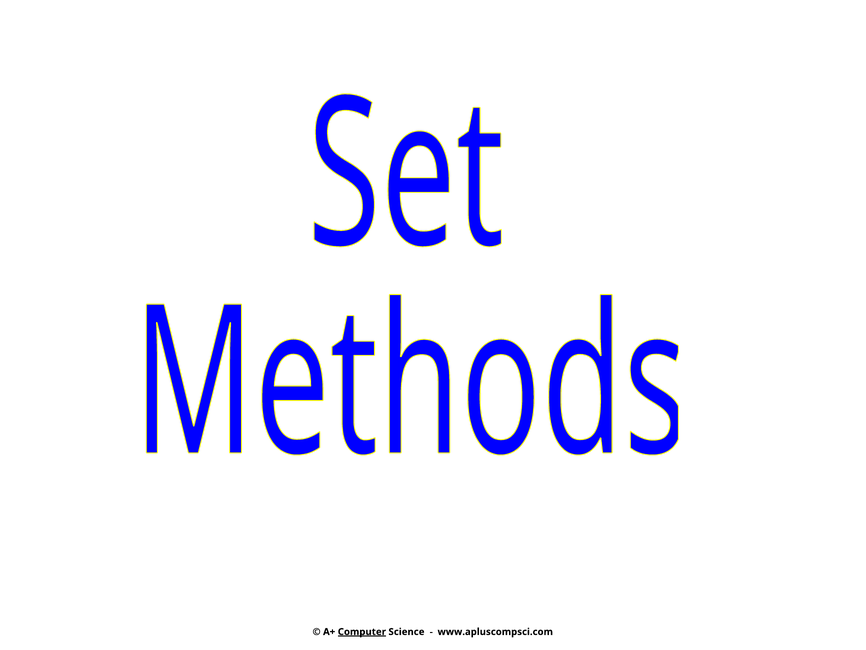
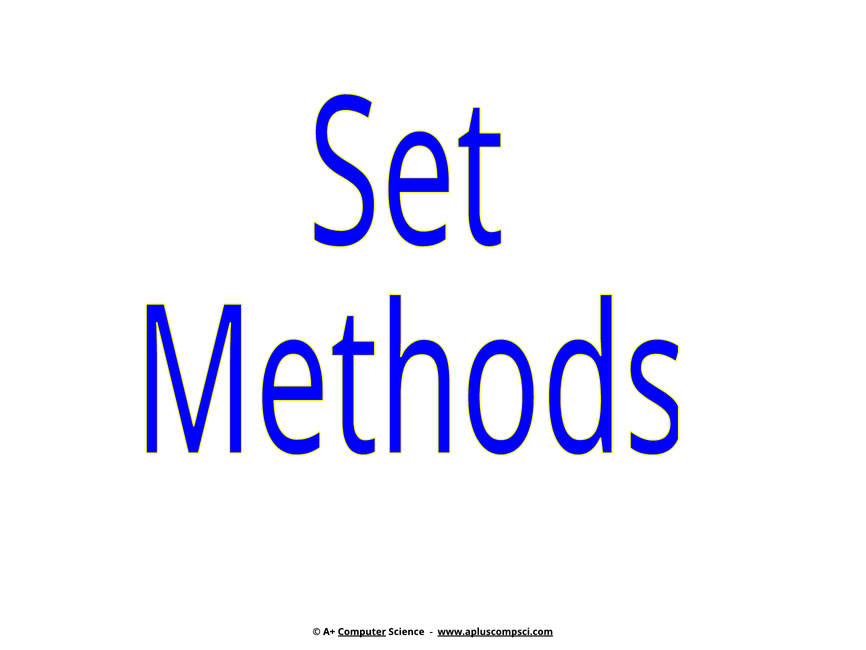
www.apluscompsci.com underline: none -> present
